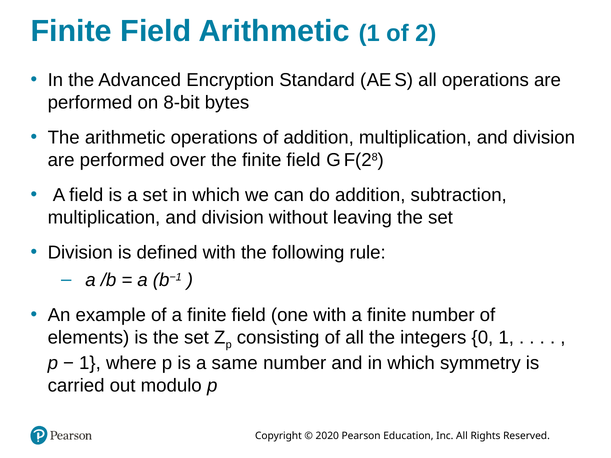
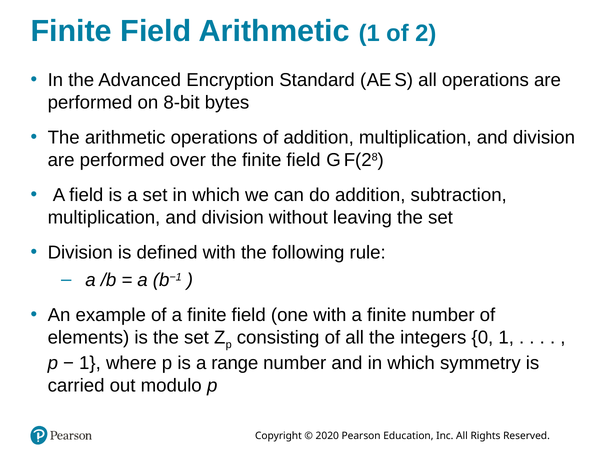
same: same -> range
